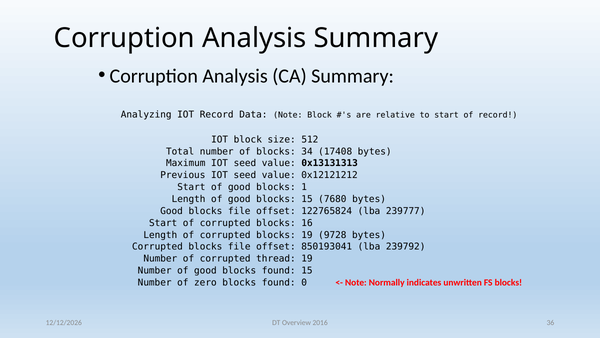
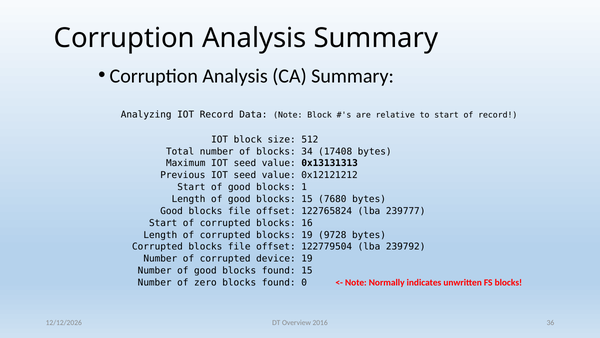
850193041: 850193041 -> 122779504
thread: thread -> device
